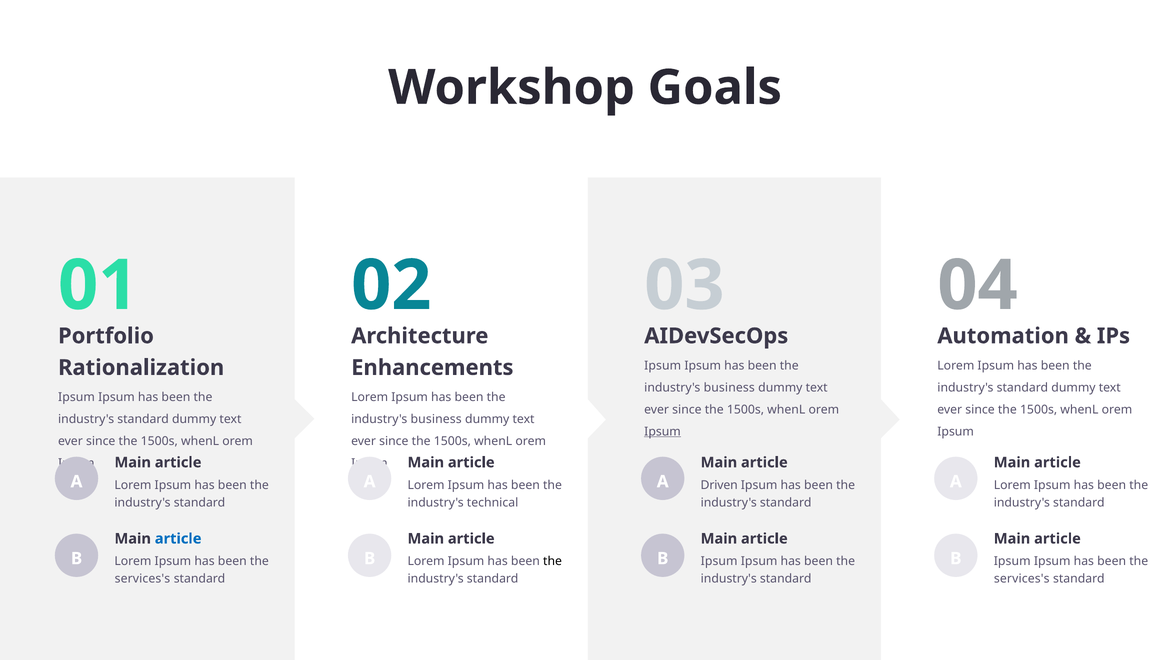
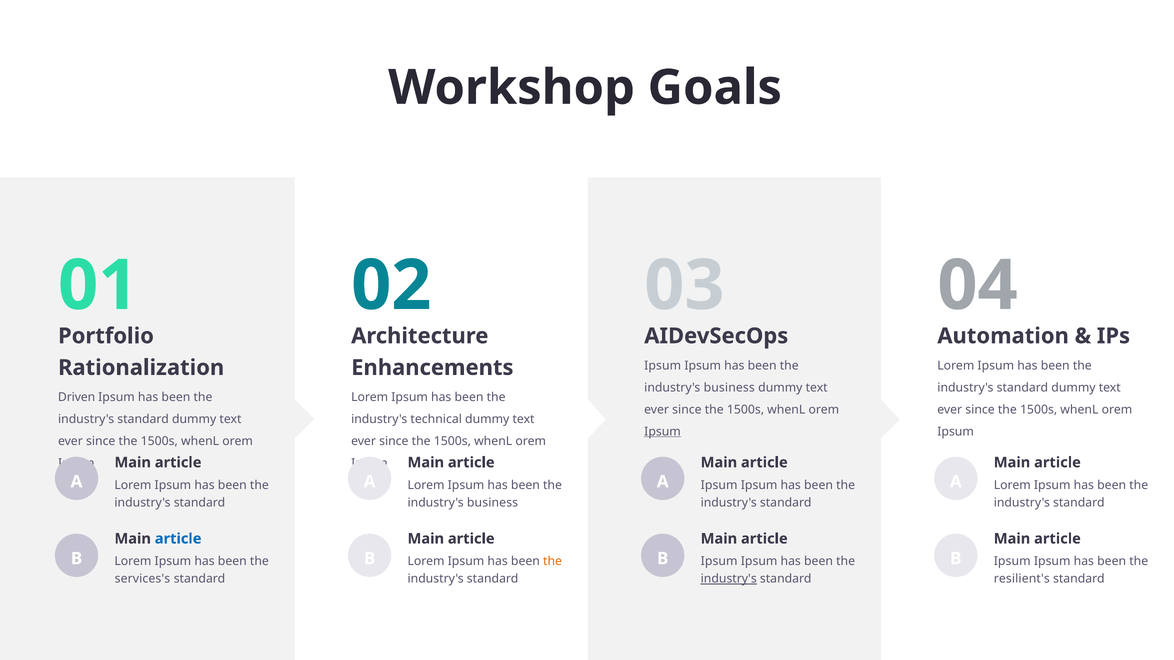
Ipsum at (76, 397): Ipsum -> Driven
business at (436, 420): business -> technical
Driven at (719, 485): Driven -> Ipsum
technical at (493, 503): technical -> business
the at (553, 562) colour: black -> orange
industry's at (729, 579) underline: none -> present
services's at (1022, 579): services's -> resilient's
